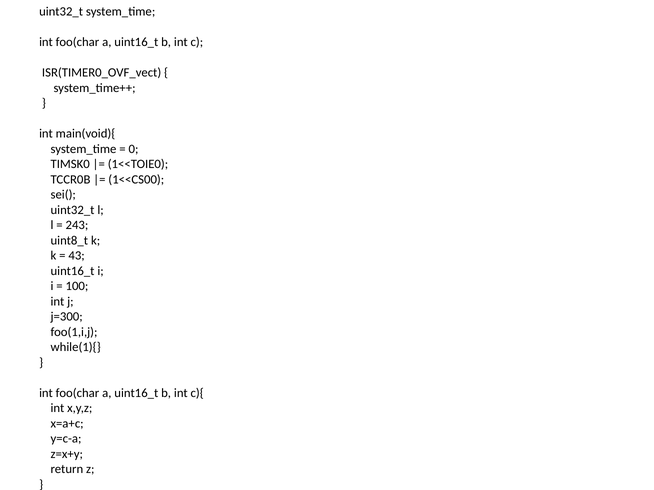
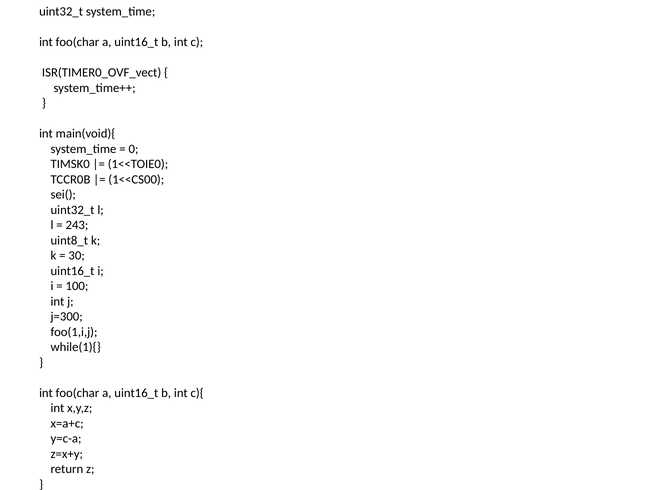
43: 43 -> 30
